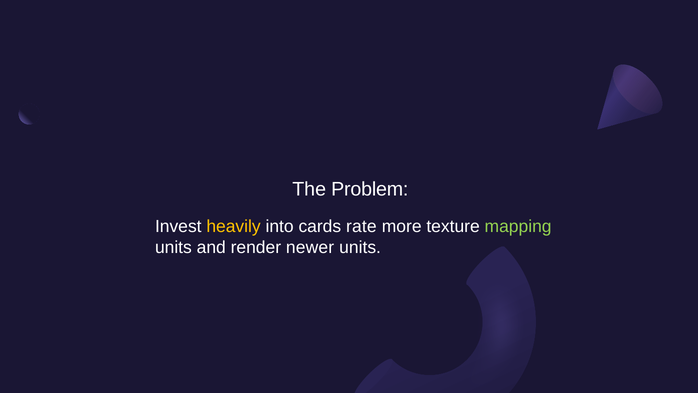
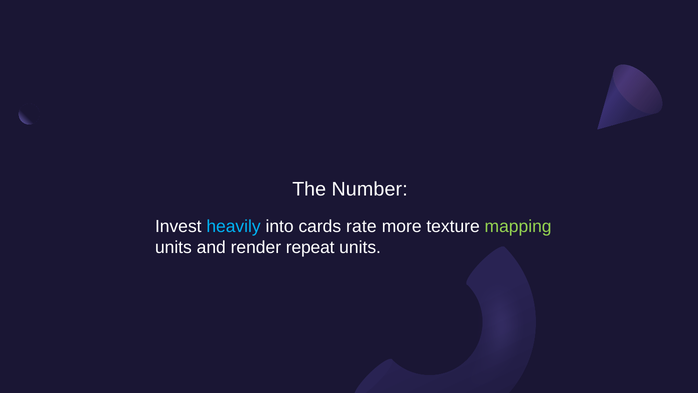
Problem: Problem -> Number
heavily colour: yellow -> light blue
newer: newer -> repeat
